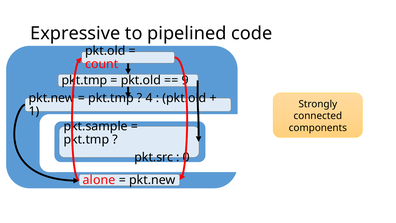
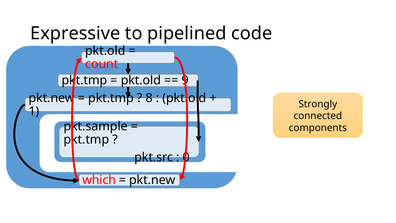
4: 4 -> 8
alone: alone -> which
